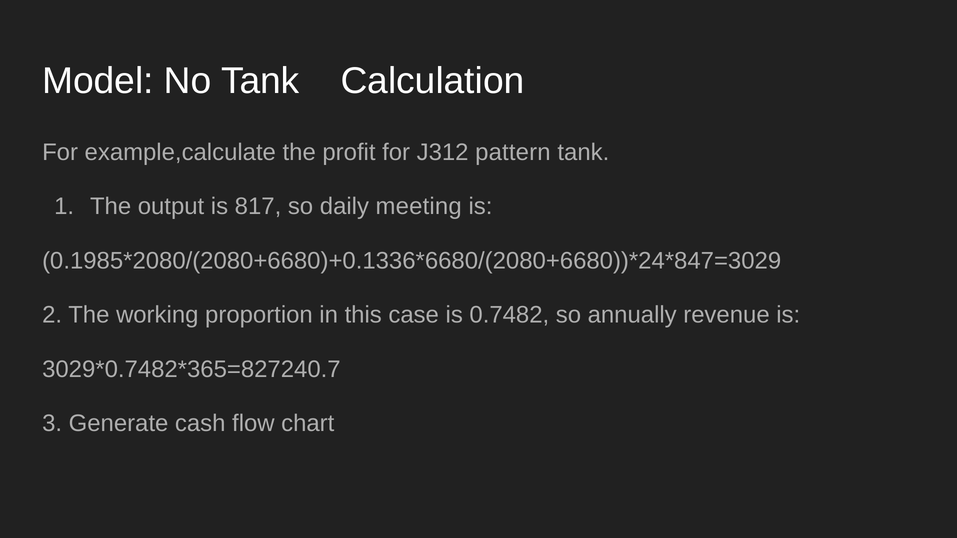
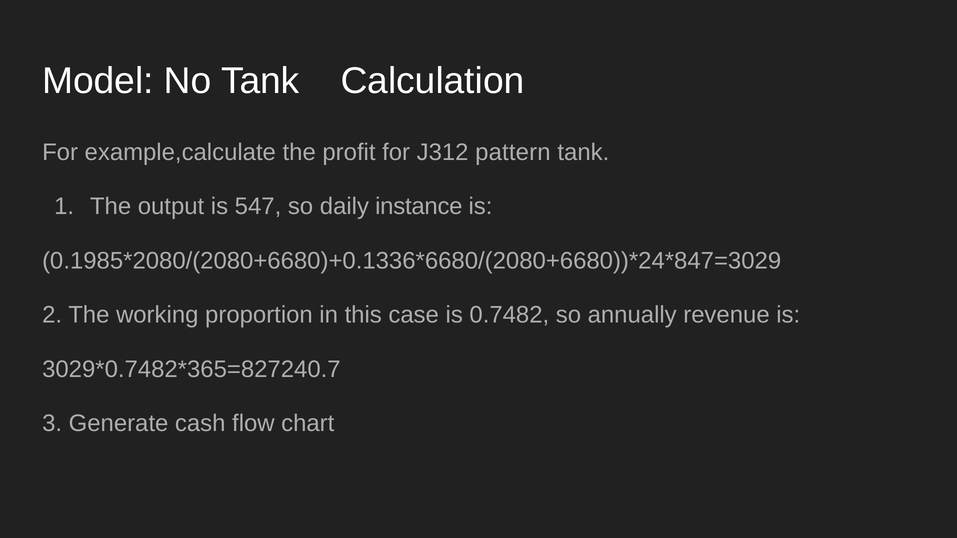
817: 817 -> 547
meeting: meeting -> instance
